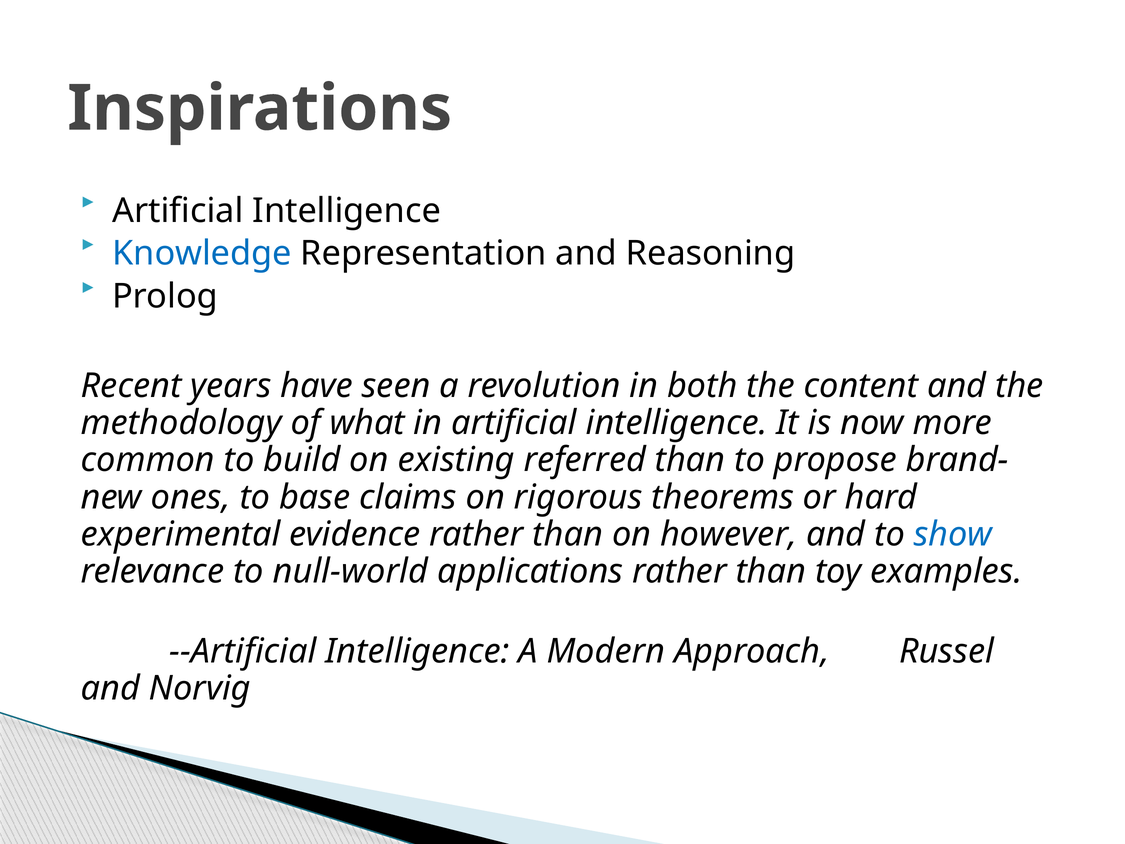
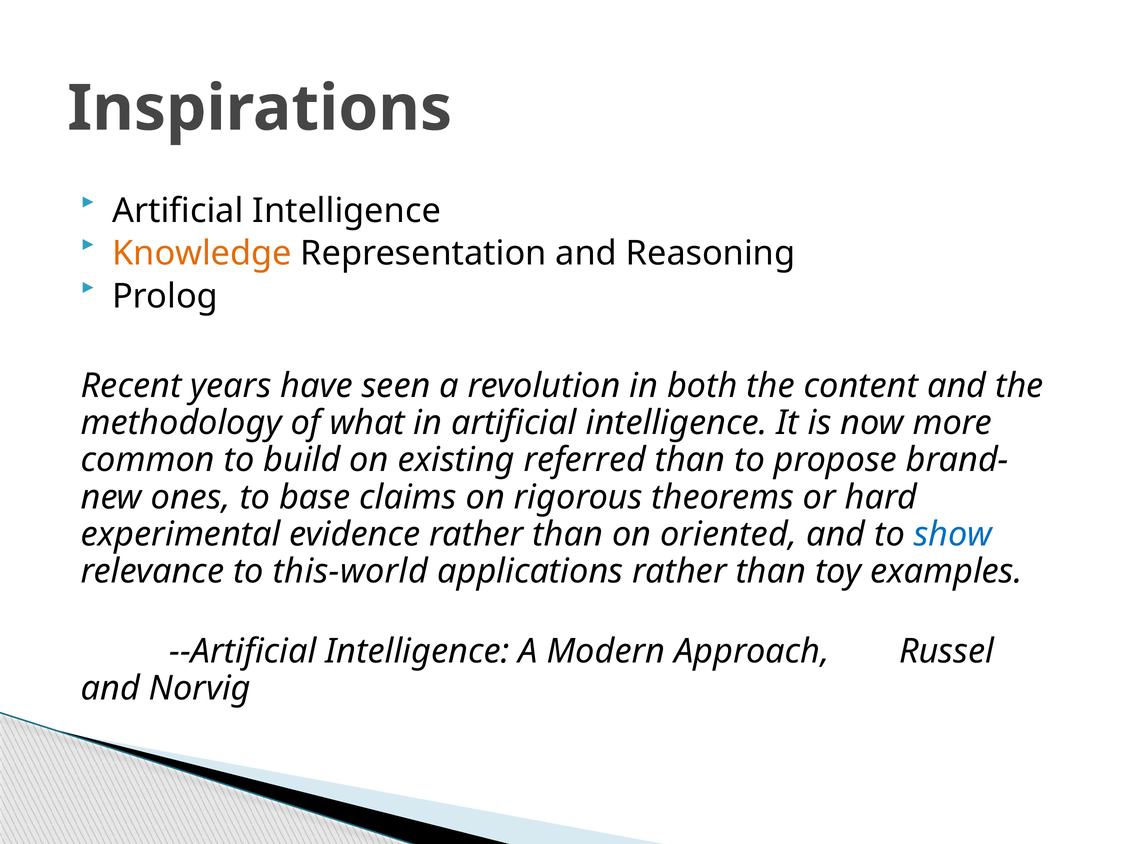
Knowledge colour: blue -> orange
however: however -> oriented
null-world: null-world -> this-world
